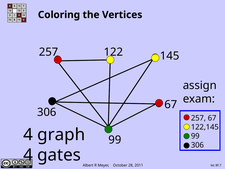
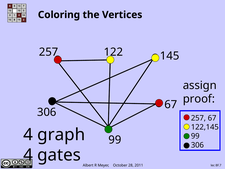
exam: exam -> proof
